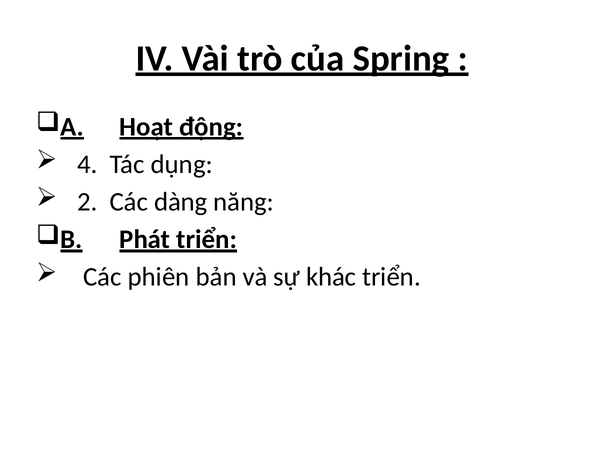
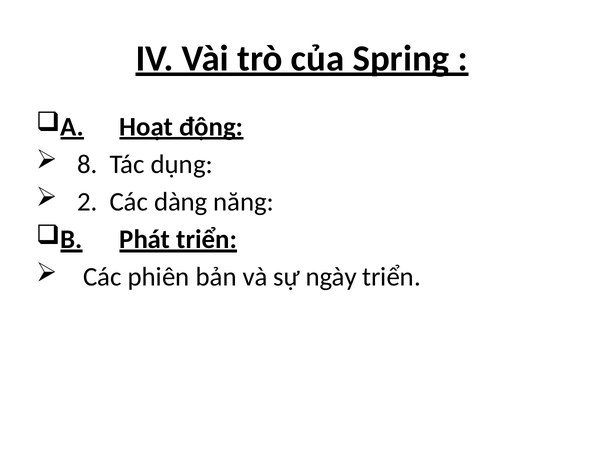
4: 4 -> 8
khác: khác -> ngày
